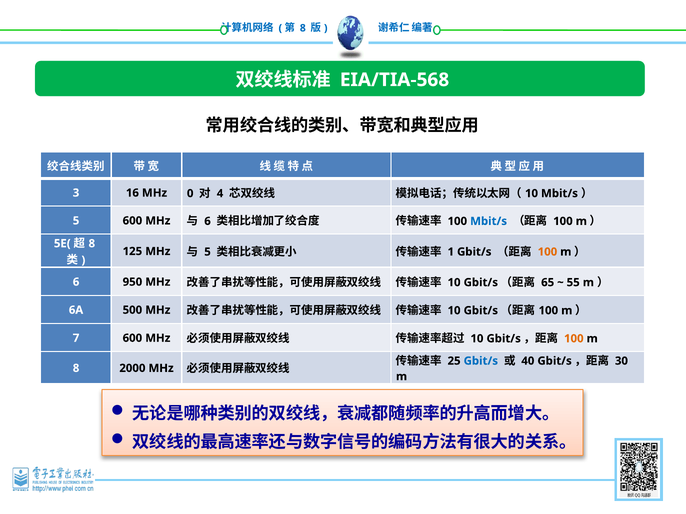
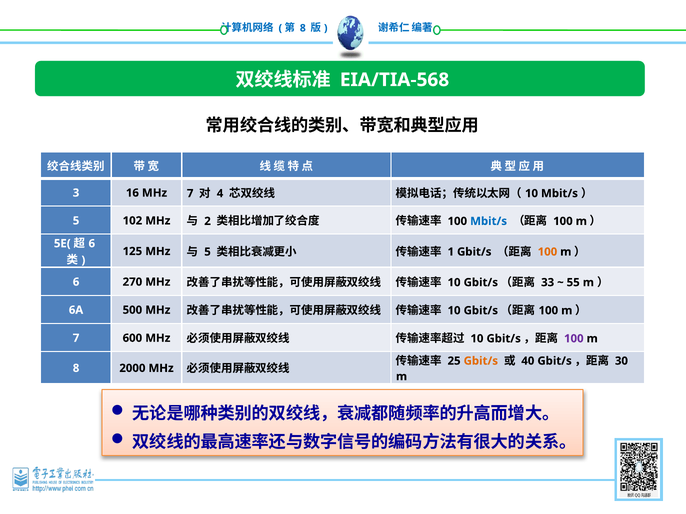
MHz 0: 0 -> 7
5 600: 600 -> 102
6 at (208, 221): 6 -> 2
8 at (92, 244): 8 -> 6
950: 950 -> 270
65: 65 -> 33
100 at (574, 339) colour: orange -> purple
Gbit/s at (481, 361) colour: blue -> orange
